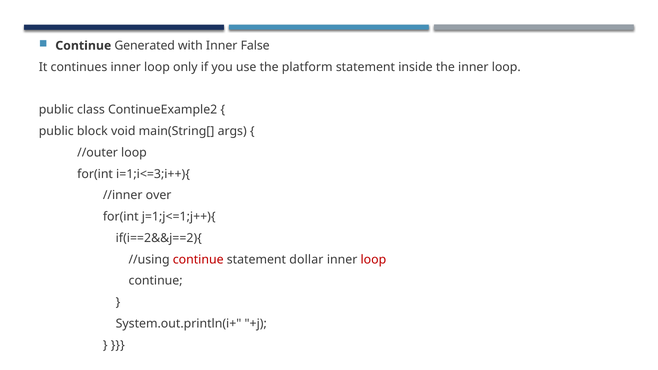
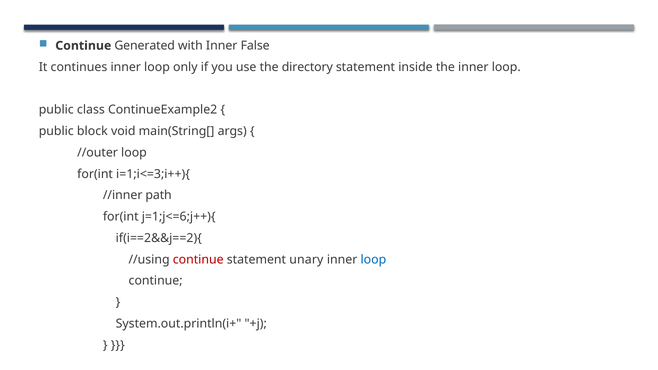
platform: platform -> directory
over: over -> path
j=1;j<=1;j++){: j=1;j<=1;j++){ -> j=1;j<=6;j++){
dollar: dollar -> unary
loop at (373, 260) colour: red -> blue
